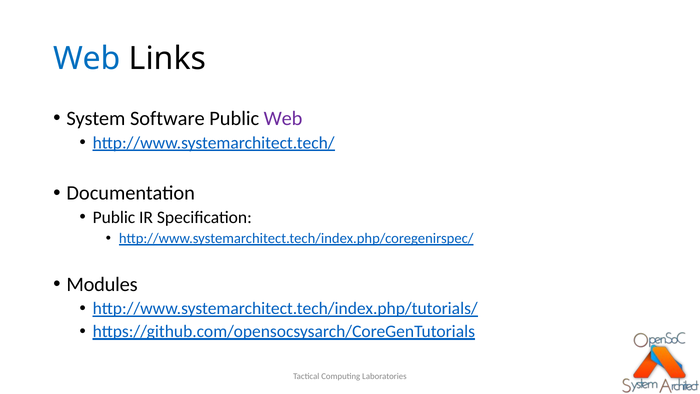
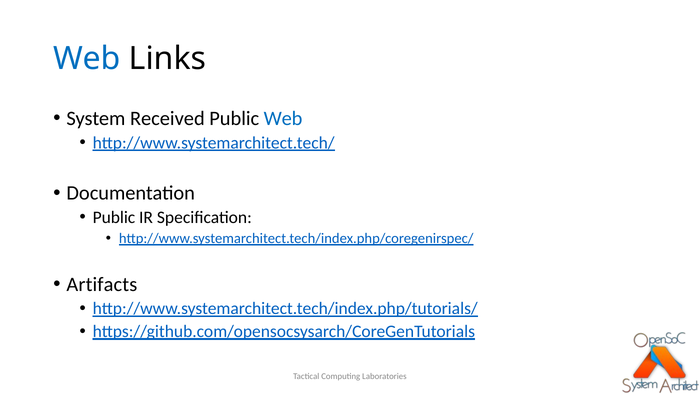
Software: Software -> Received
Web at (283, 118) colour: purple -> blue
Modules: Modules -> Artifacts
